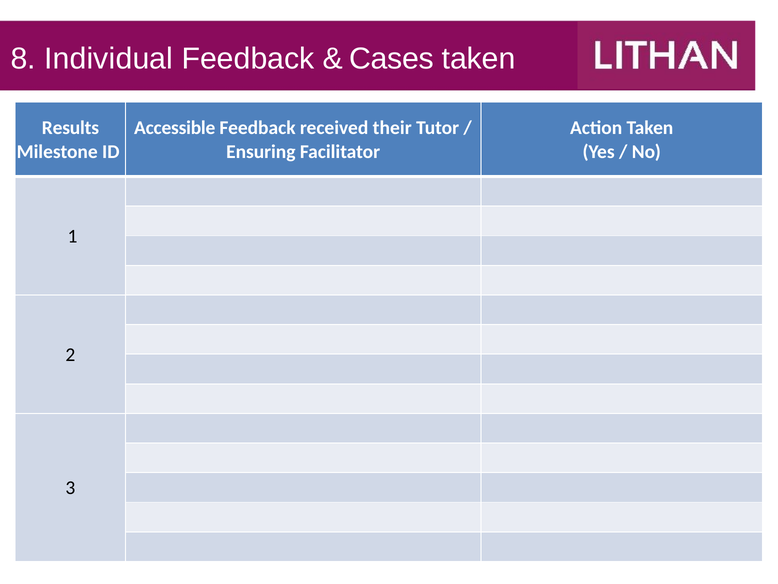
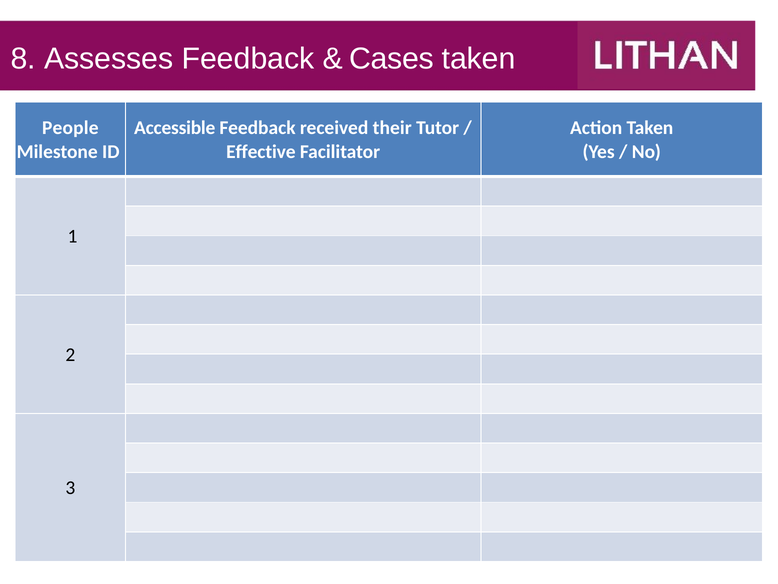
Individual: Individual -> Assesses
Results: Results -> People
Ensuring: Ensuring -> Effective
